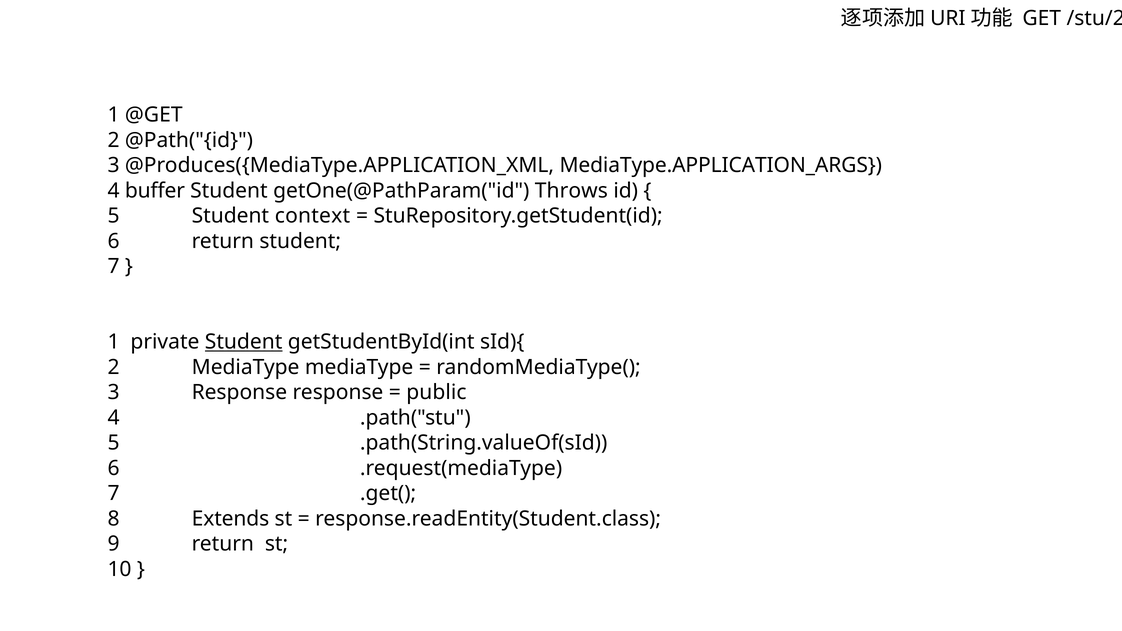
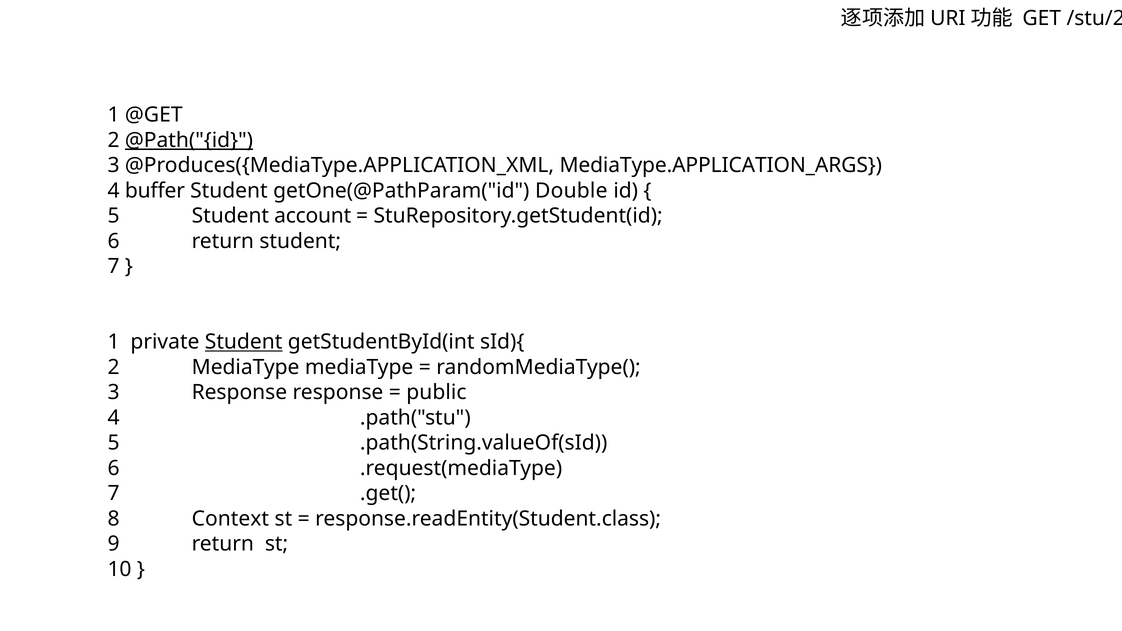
@Path("{id underline: none -> present
Throws: Throws -> Double
context: context -> account
Extends: Extends -> Context
